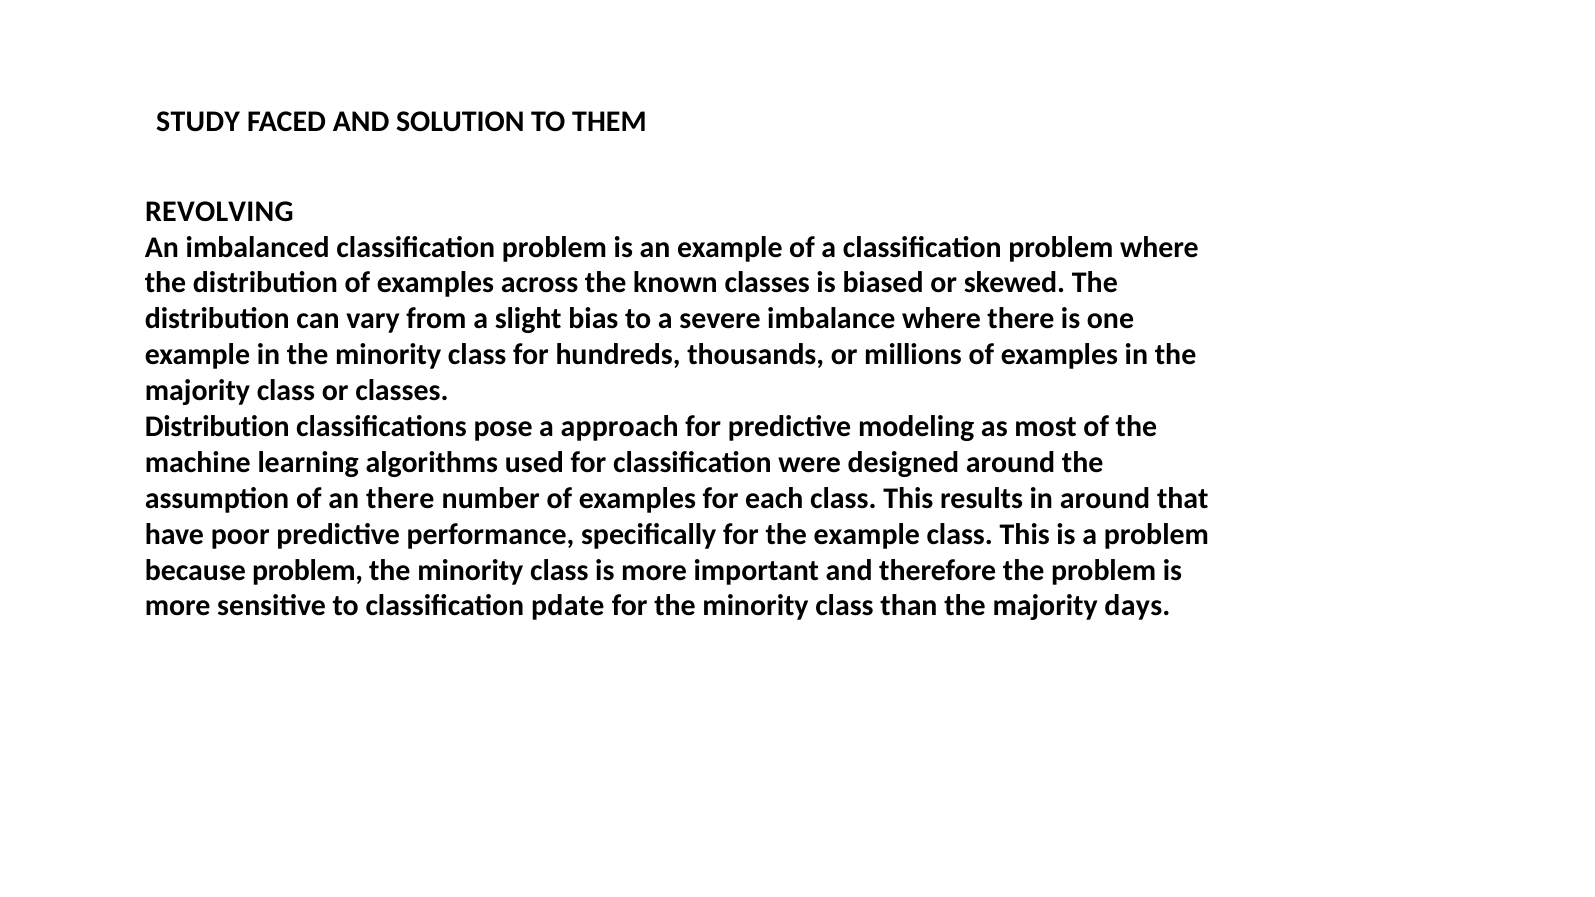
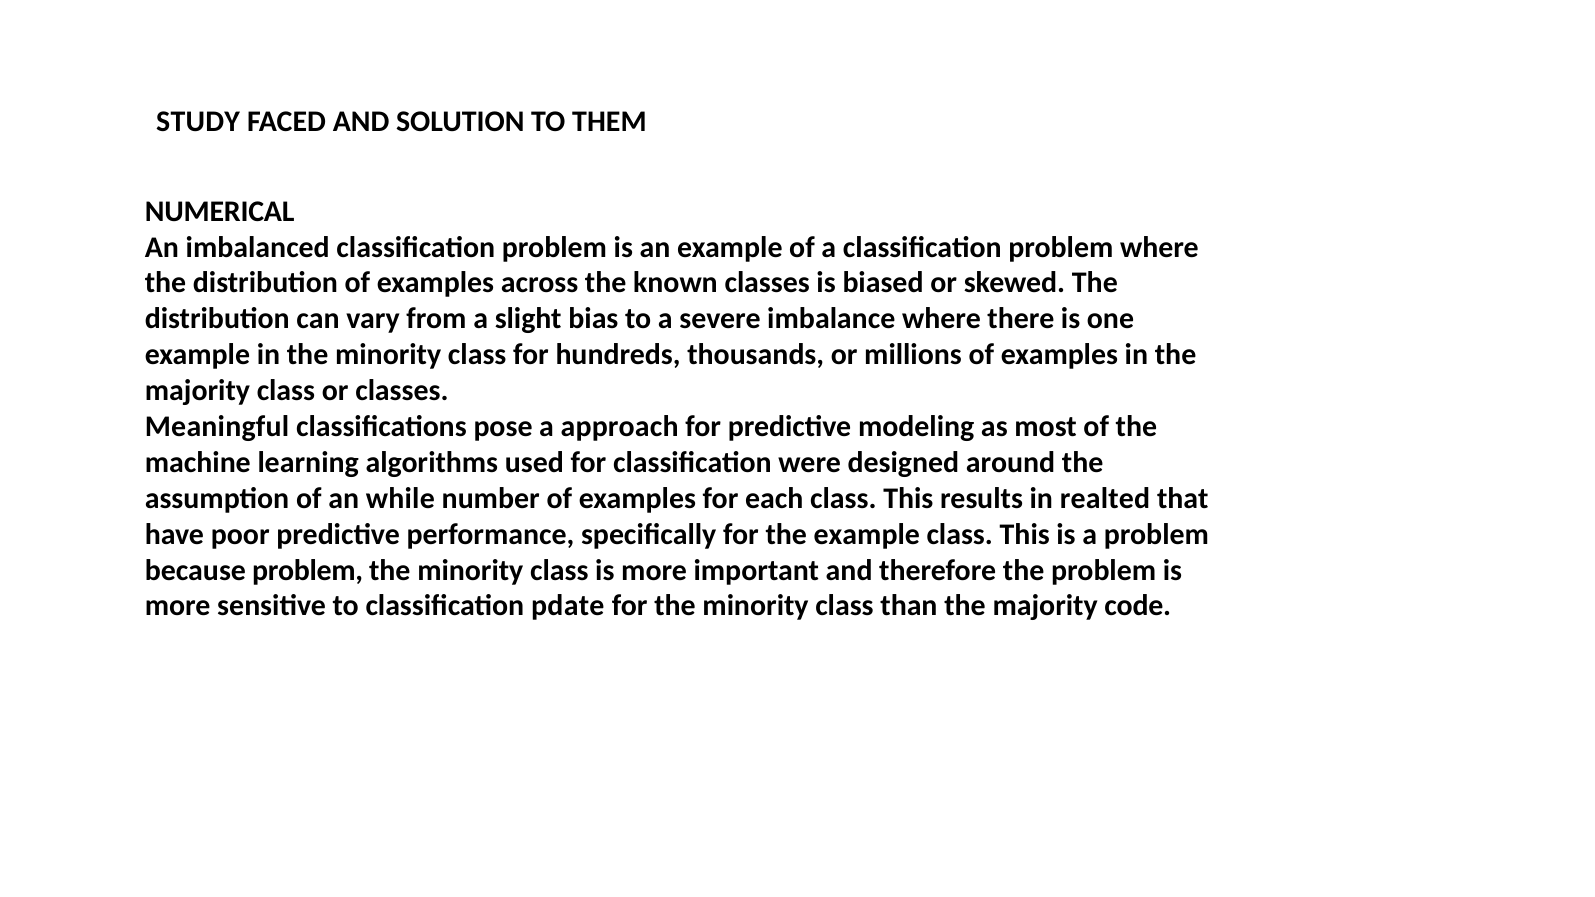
REVOLVING: REVOLVING -> NUMERICAL
Distribution at (217, 427): Distribution -> Meaningful
an there: there -> while
in around: around -> realted
days: days -> code
